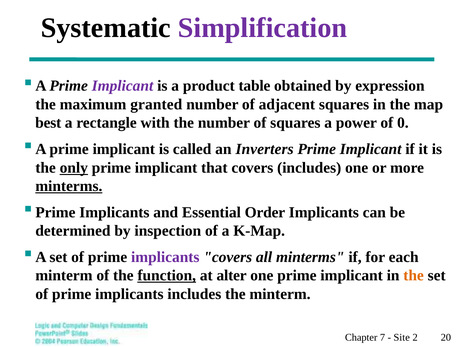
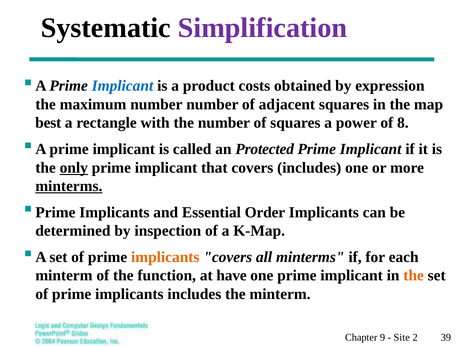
Implicant at (122, 86) colour: purple -> blue
table: table -> costs
maximum granted: granted -> number
0: 0 -> 8
Inverters: Inverters -> Protected
implicants at (165, 257) colour: purple -> orange
function underline: present -> none
alter: alter -> have
7: 7 -> 9
20: 20 -> 39
